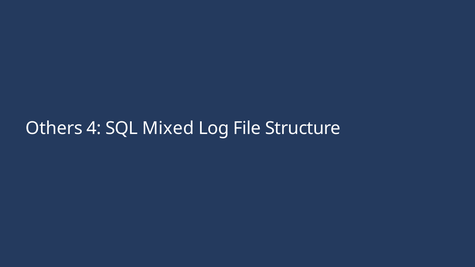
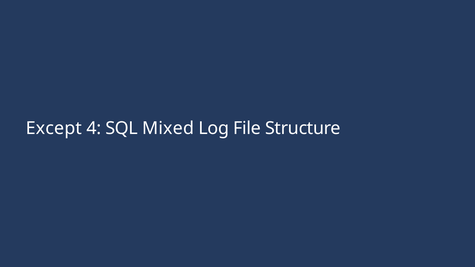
Others: Others -> Except
